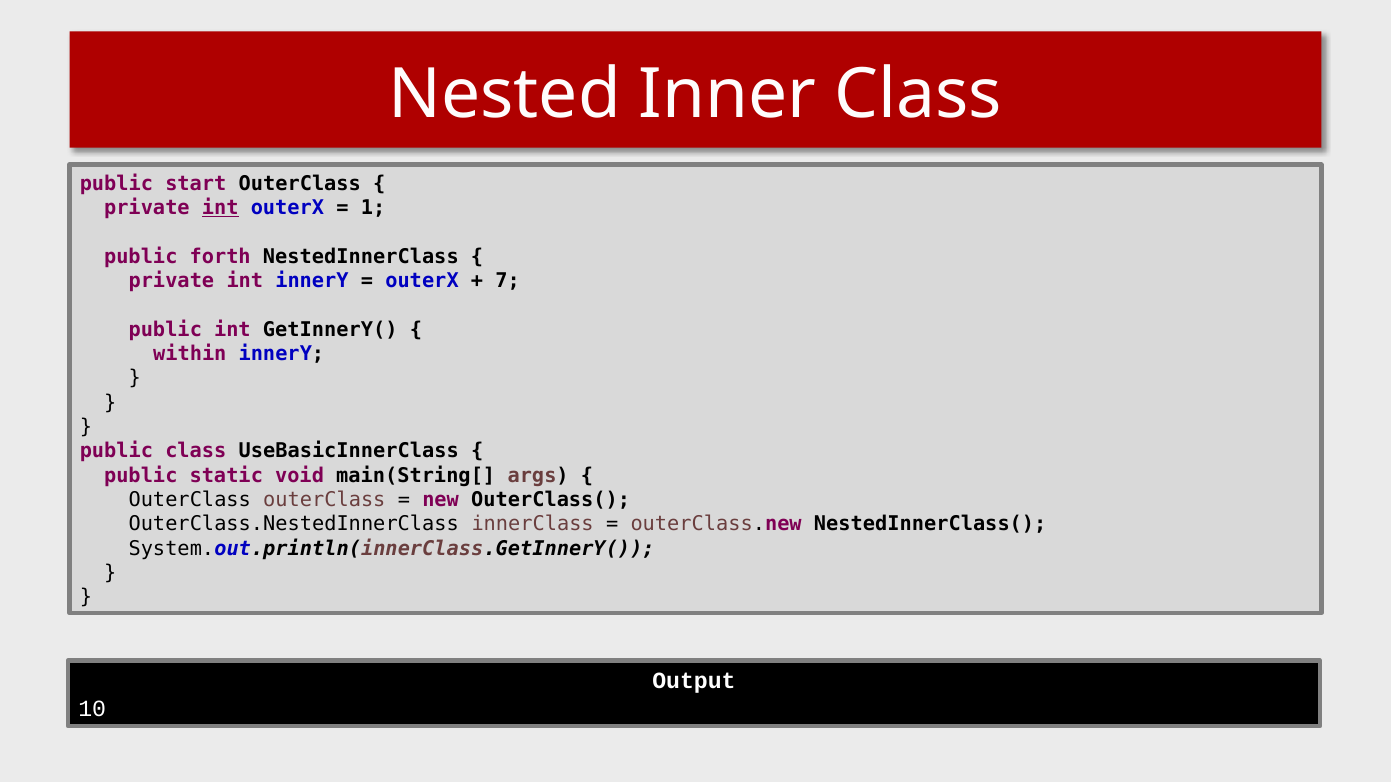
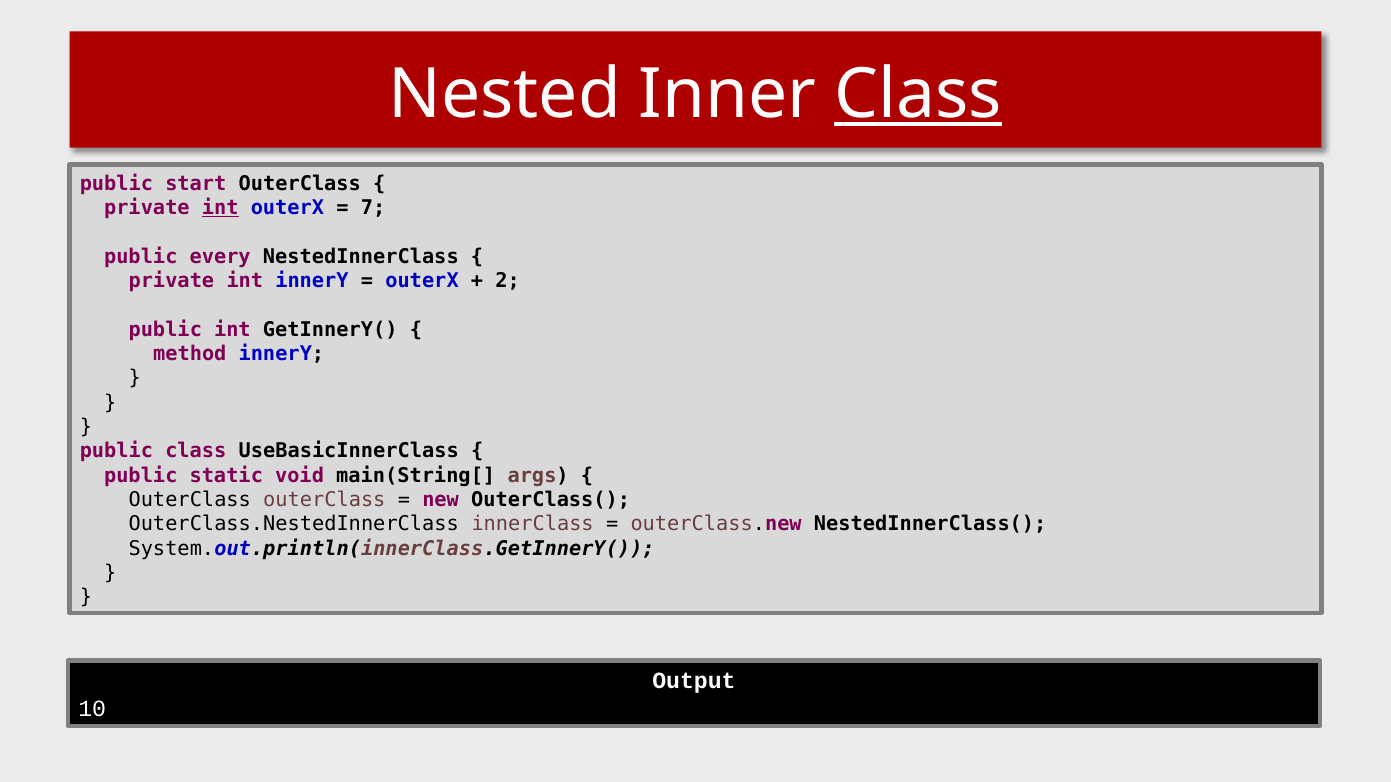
Class at (918, 94) underline: none -> present
1: 1 -> 7
forth: forth -> every
7: 7 -> 2
within: within -> method
